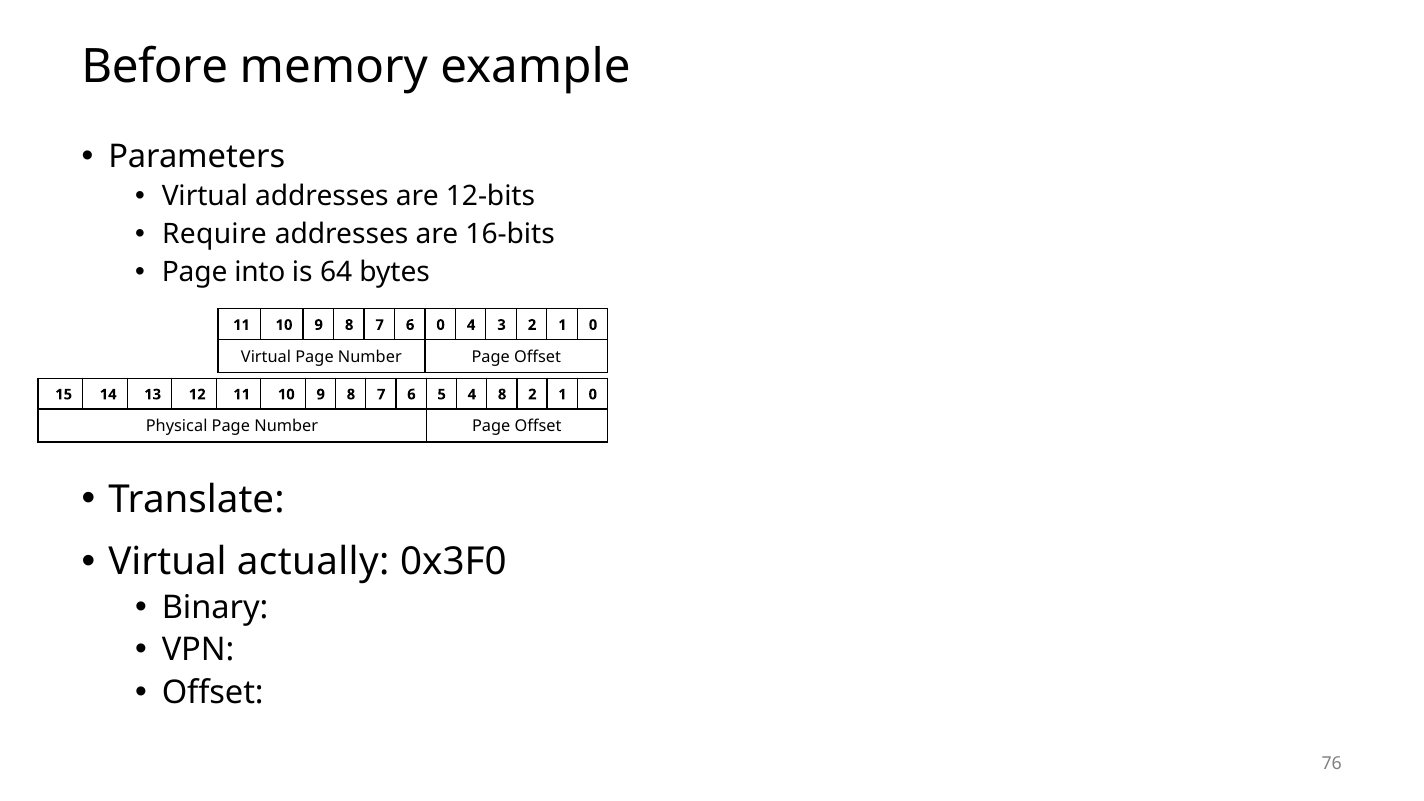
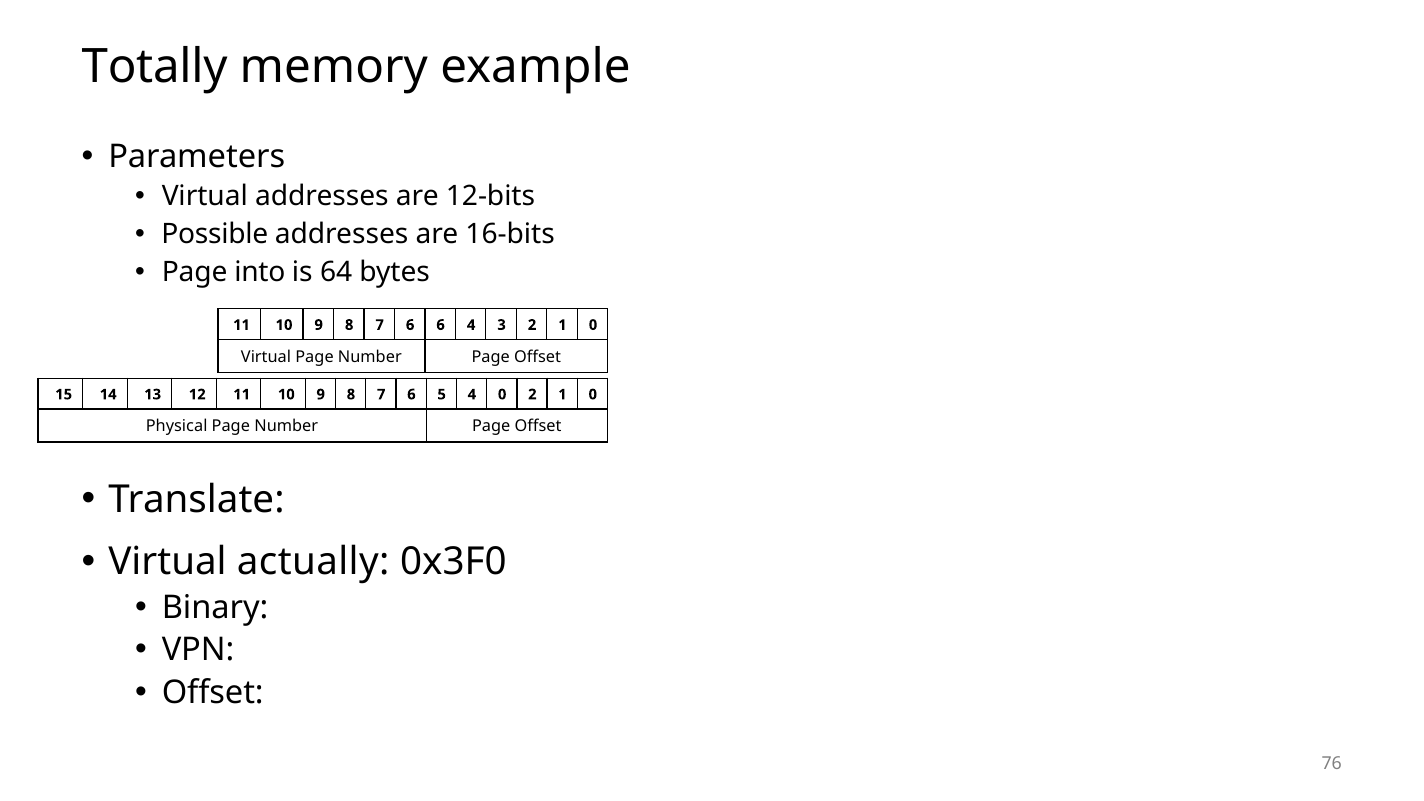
Before: Before -> Totally
Require: Require -> Possible
6 0: 0 -> 6
4 8: 8 -> 0
